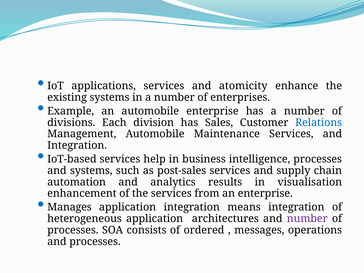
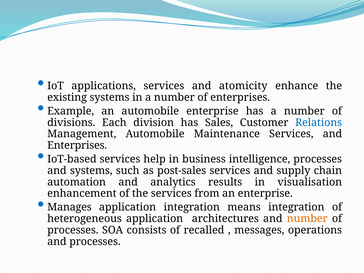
Integration at (77, 145): Integration -> Enterprises
number at (307, 219) colour: purple -> orange
ordered: ordered -> recalled
